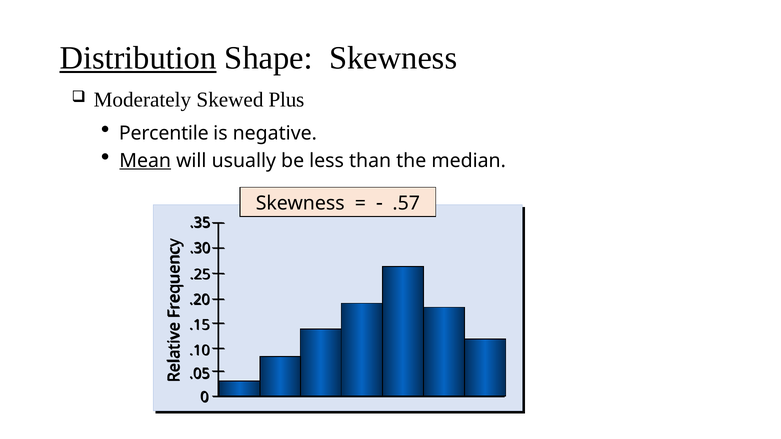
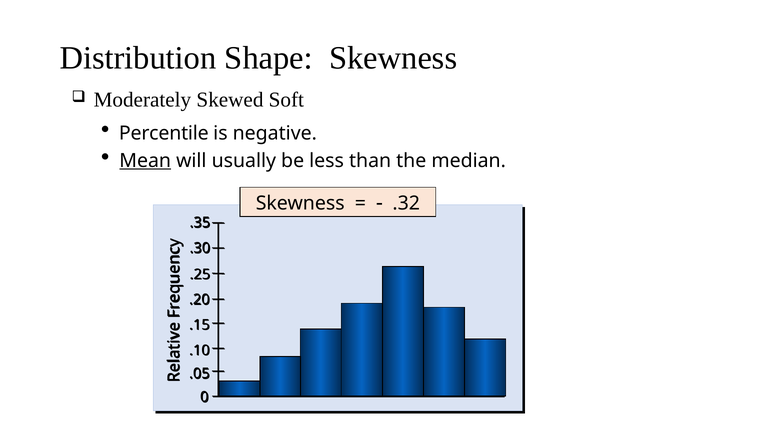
Distribution underline: present -> none
Plus: Plus -> Soft
.57: .57 -> .32
